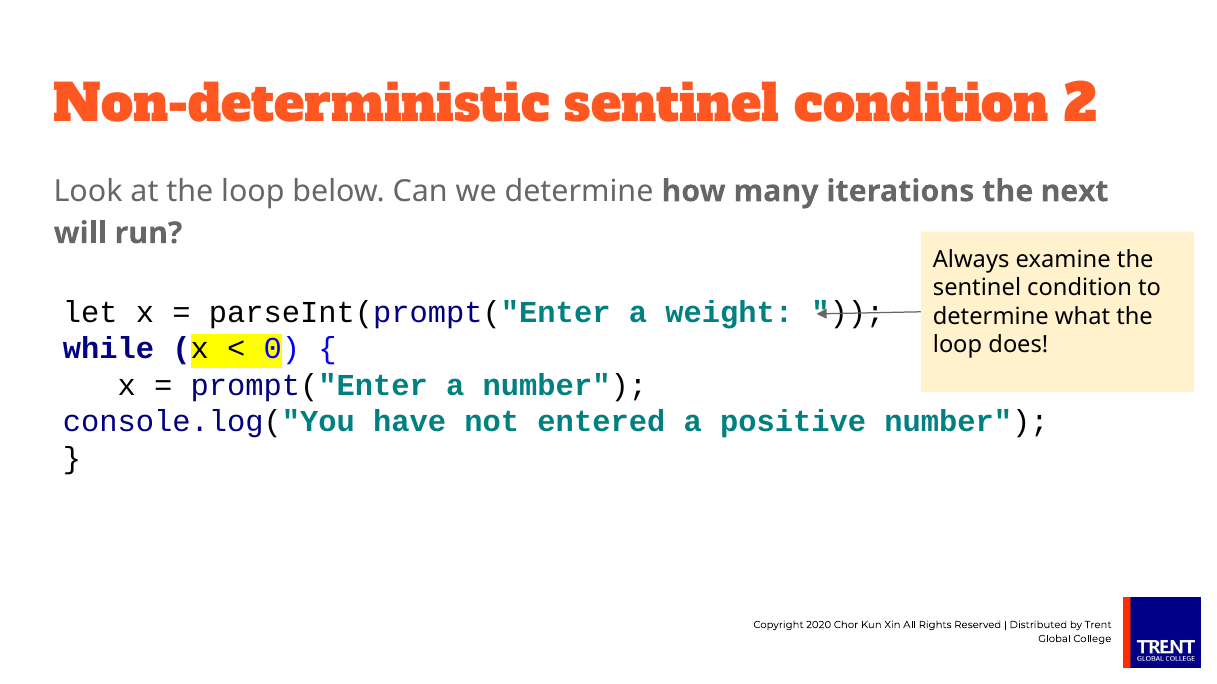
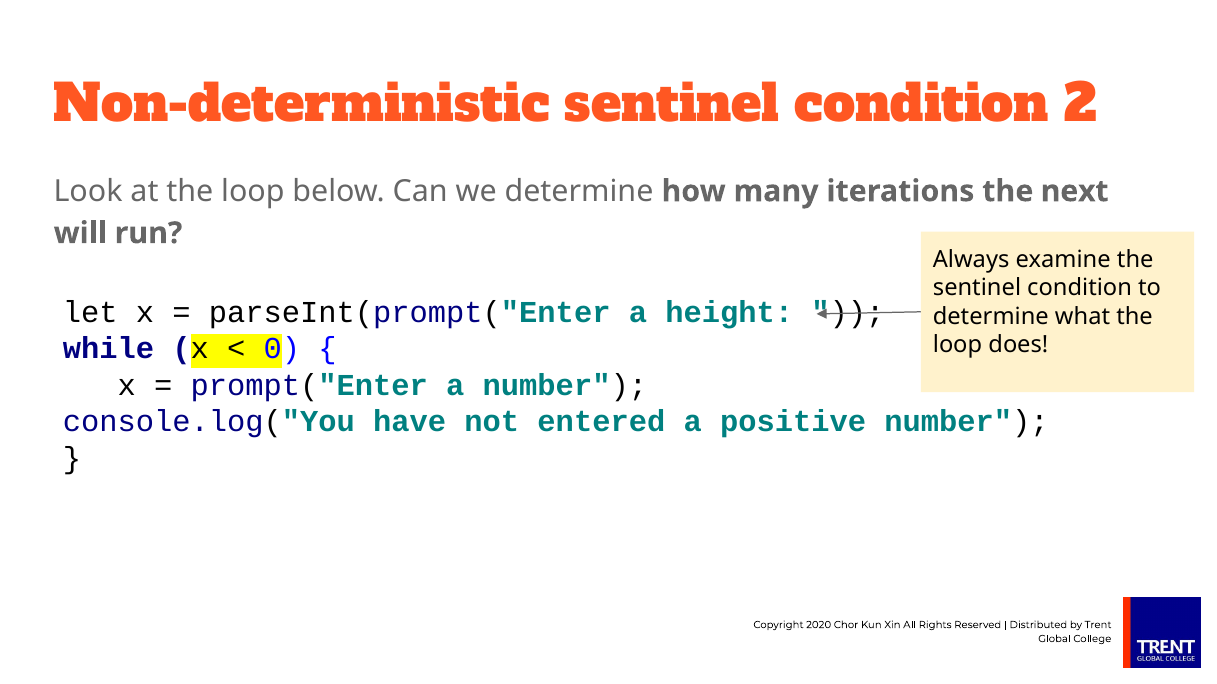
weight: weight -> height
